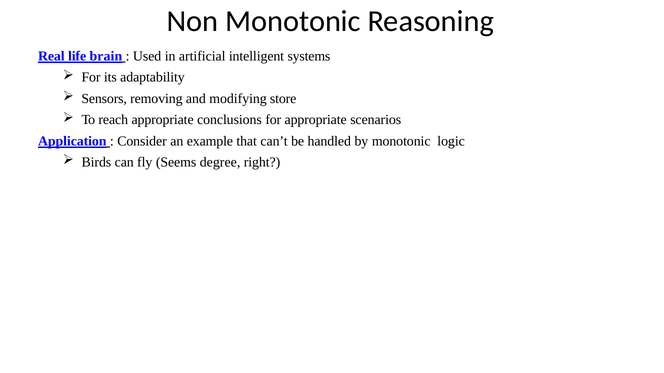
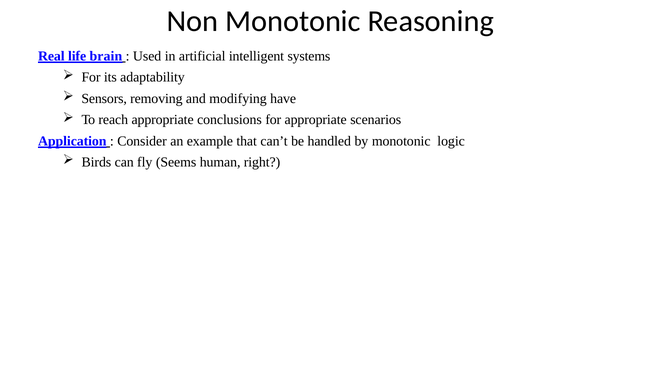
store: store -> have
degree: degree -> human
